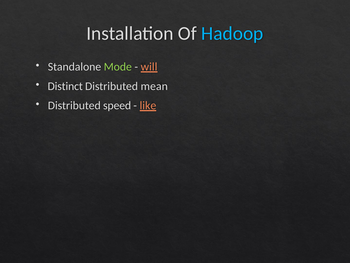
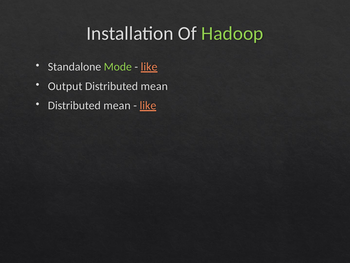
Hadoop colour: light blue -> light green
will at (149, 67): will -> like
Distinct: Distinct -> Output
speed at (117, 105): speed -> mean
